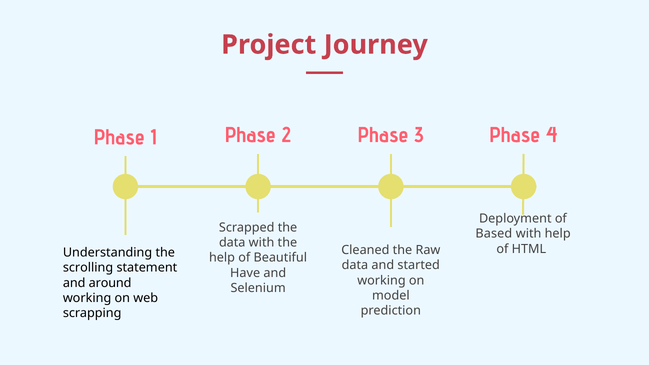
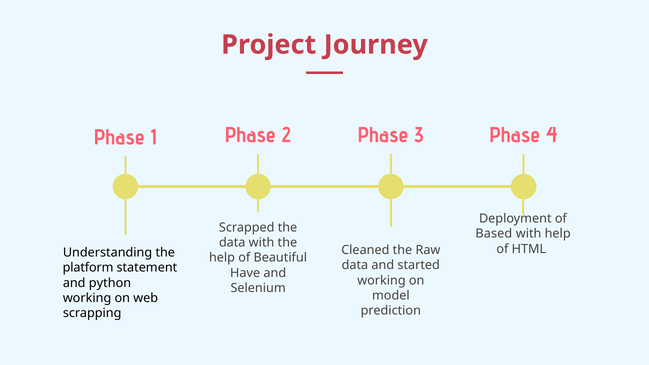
scrolling: scrolling -> platform
around: around -> python
